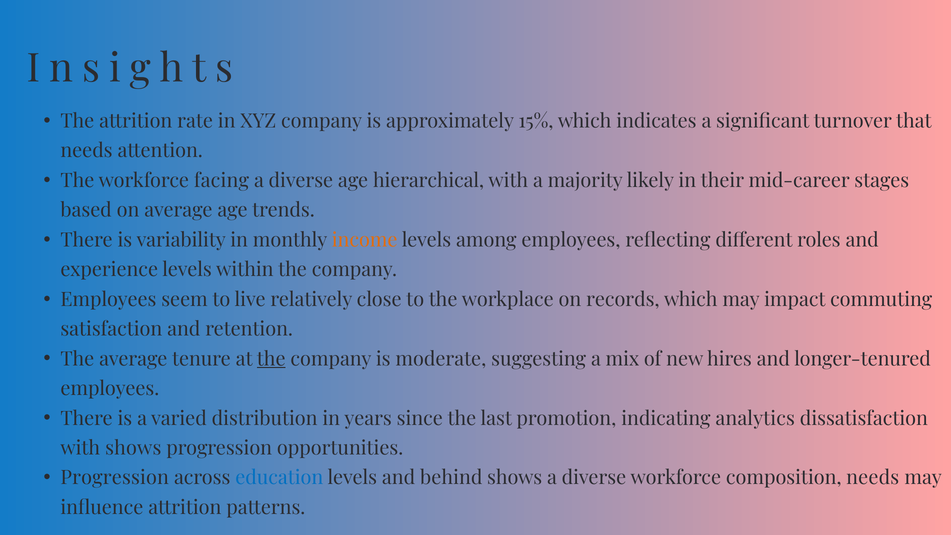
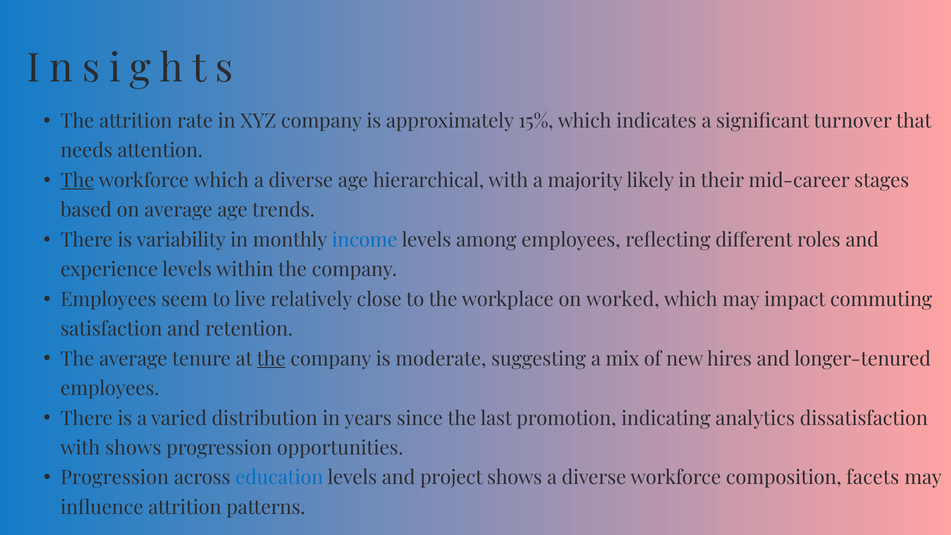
The at (77, 181) underline: none -> present
workforce facing: facing -> which
income colour: orange -> blue
records: records -> worked
behind: behind -> project
composition needs: needs -> facets
